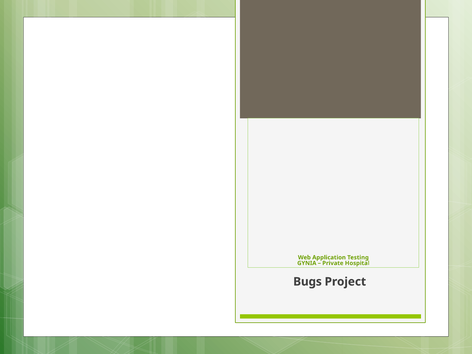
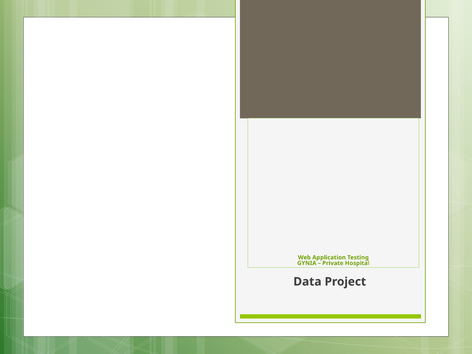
Bugs: Bugs -> Data
